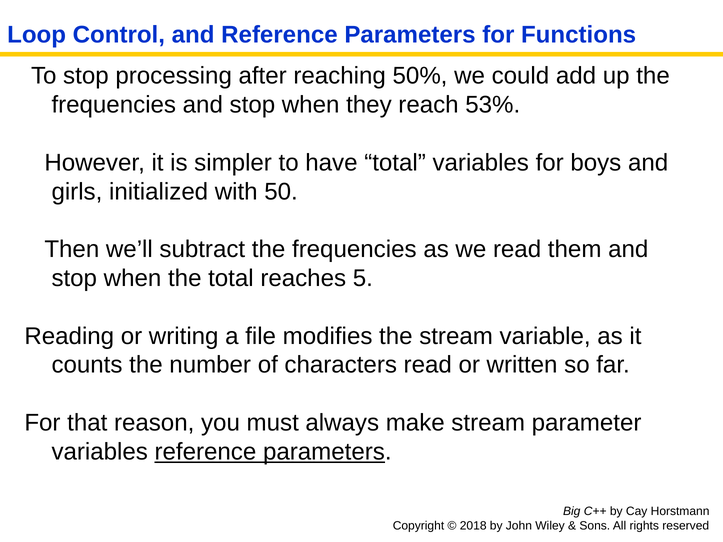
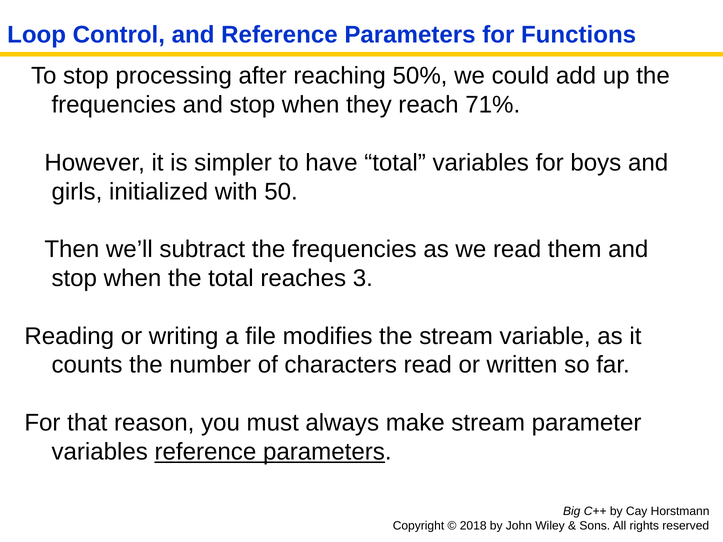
53%: 53% -> 71%
5: 5 -> 3
